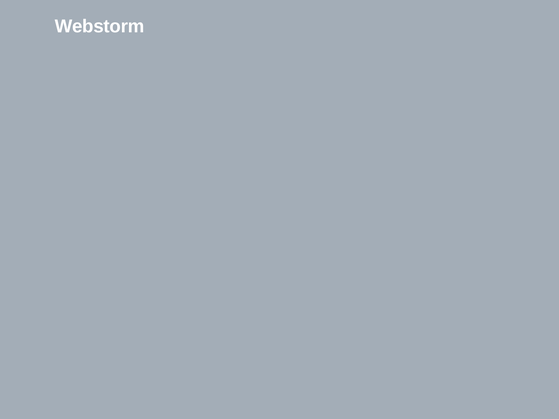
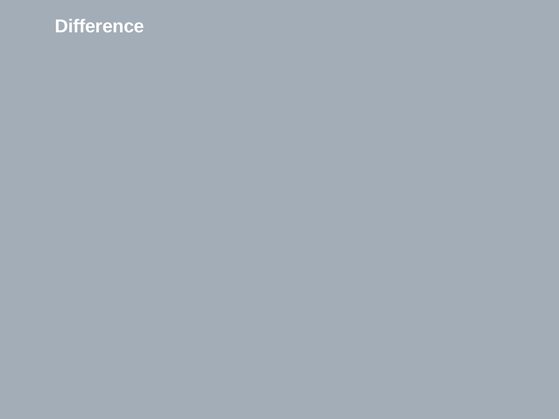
Webstorm: Webstorm -> Difference
